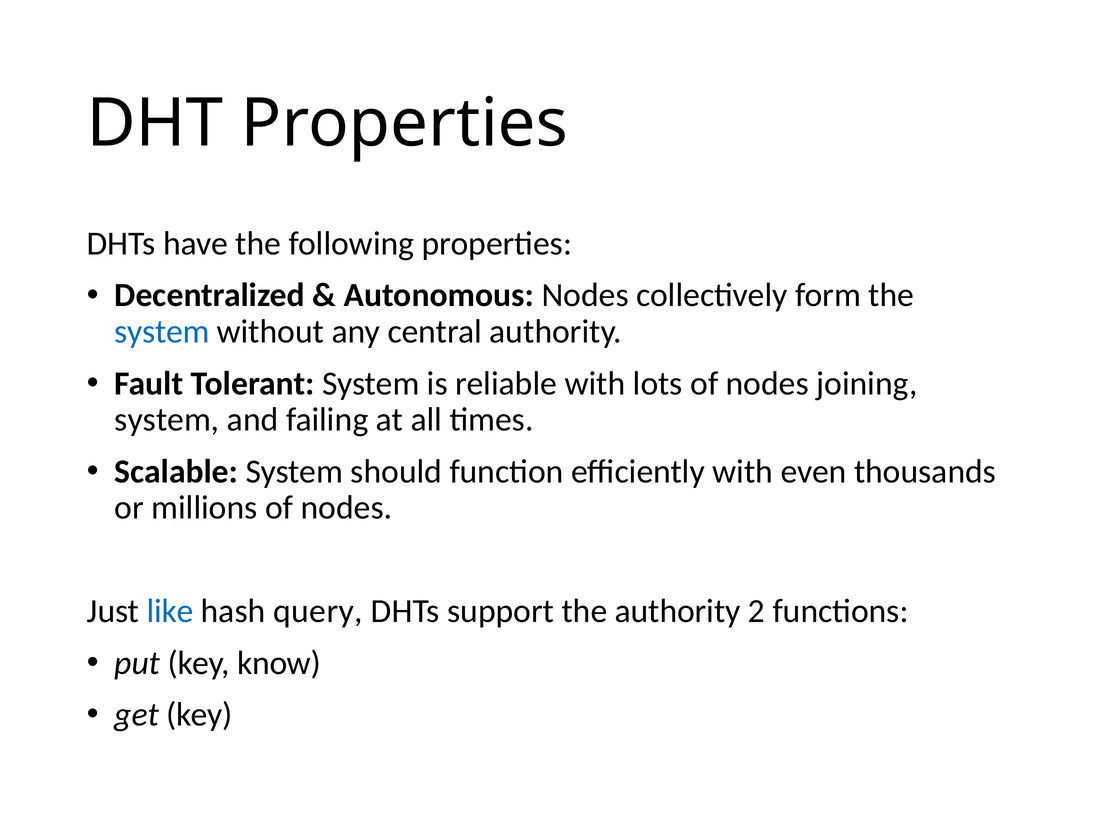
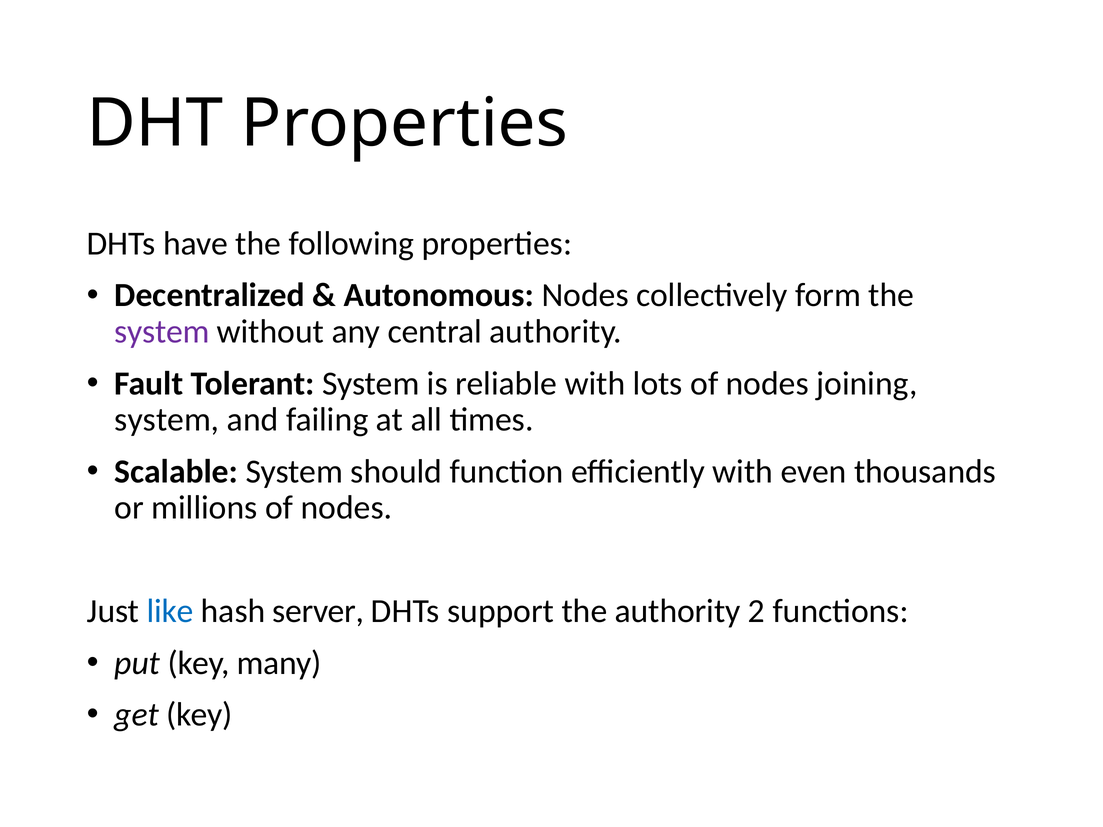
system at (162, 332) colour: blue -> purple
query: query -> server
know: know -> many
